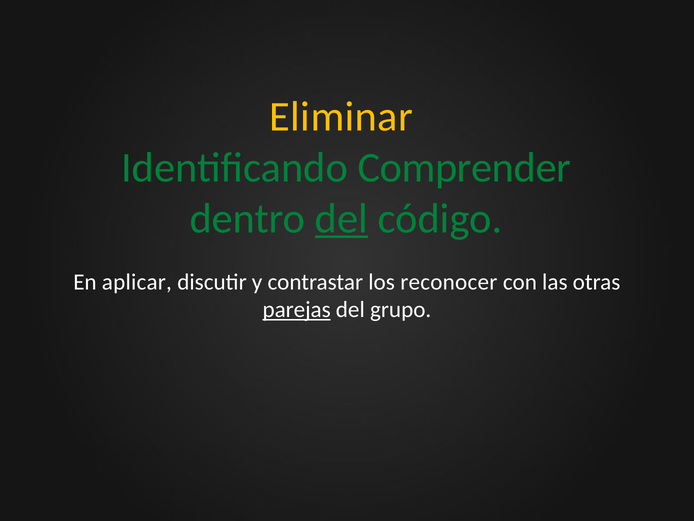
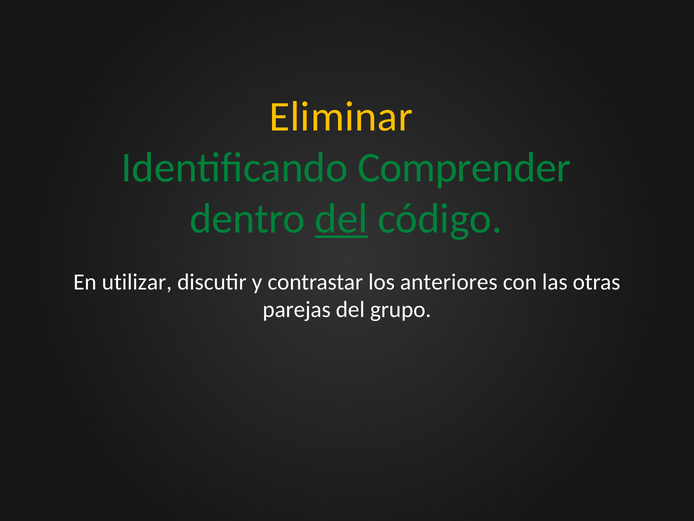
aplicar: aplicar -> utilizar
reconocer: reconocer -> anteriores
parejas underline: present -> none
